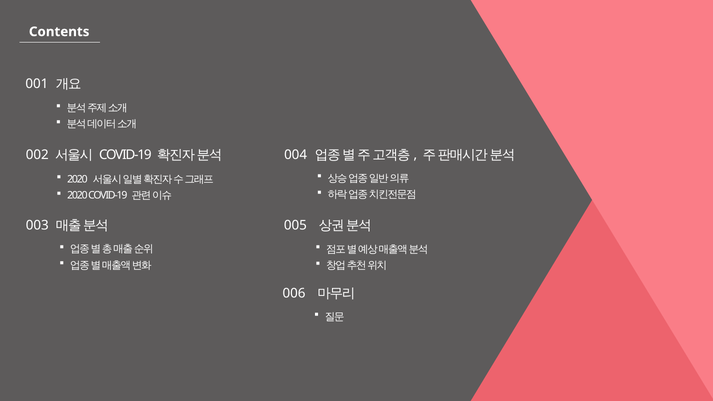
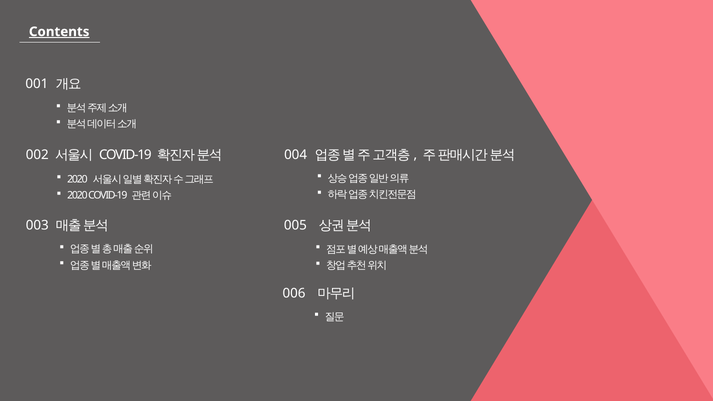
Contents underline: none -> present
